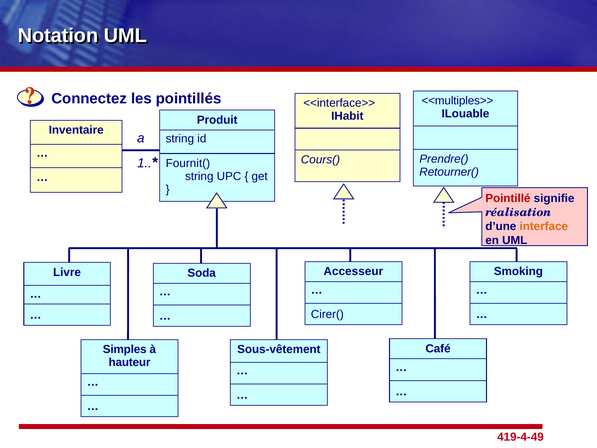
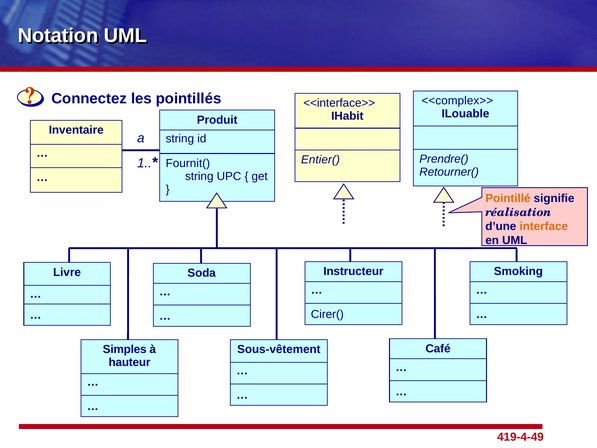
<<multiples>>: <<multiples>> -> <<complex>>
Cours(: Cours( -> Entier(
Pointillé colour: red -> orange
Accesseur: Accesseur -> Instructeur
